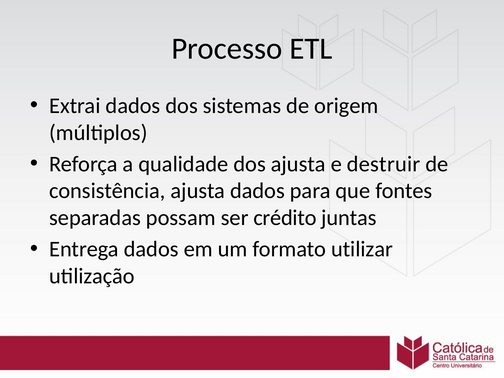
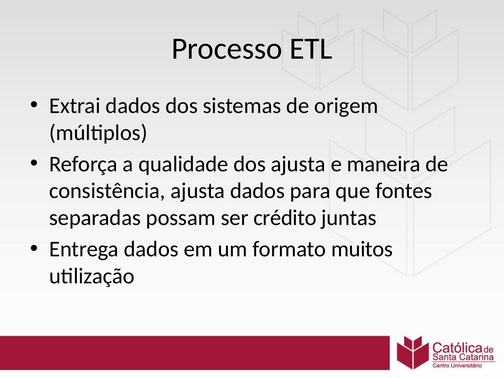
destruir: destruir -> maneira
utilizar: utilizar -> muitos
